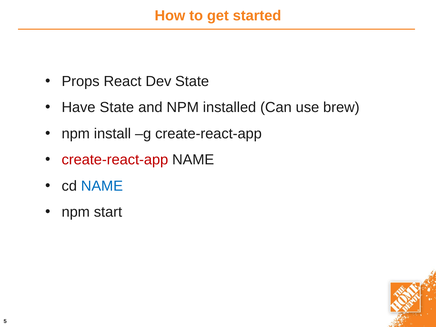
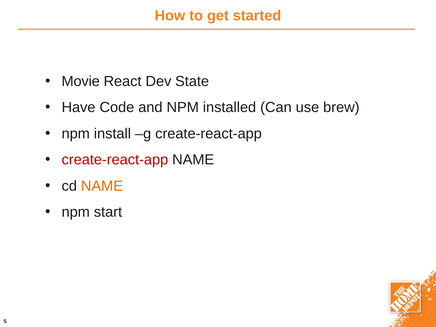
Props: Props -> Movie
Have State: State -> Code
NAME at (102, 186) colour: blue -> orange
